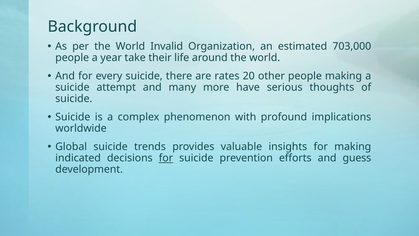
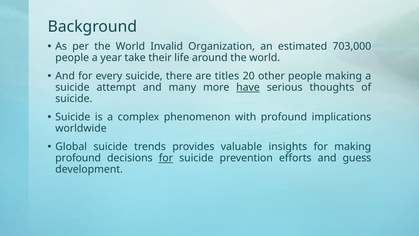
rates: rates -> titles
have underline: none -> present
indicated at (78, 158): indicated -> profound
